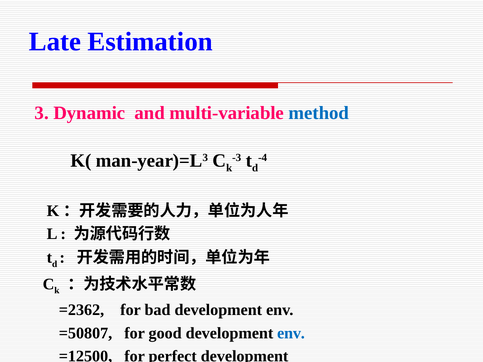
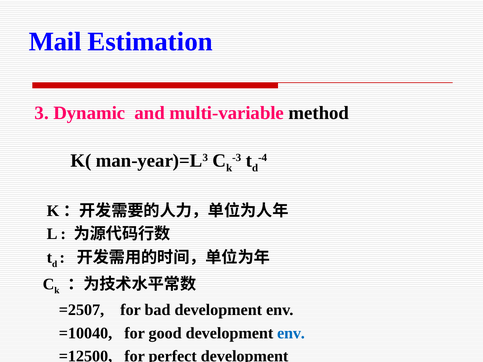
Late: Late -> Mail
method colour: blue -> black
=2362: =2362 -> =2507
=50807: =50807 -> =10040
